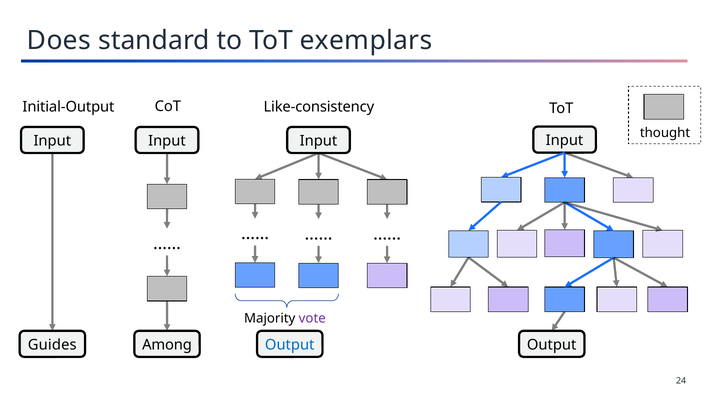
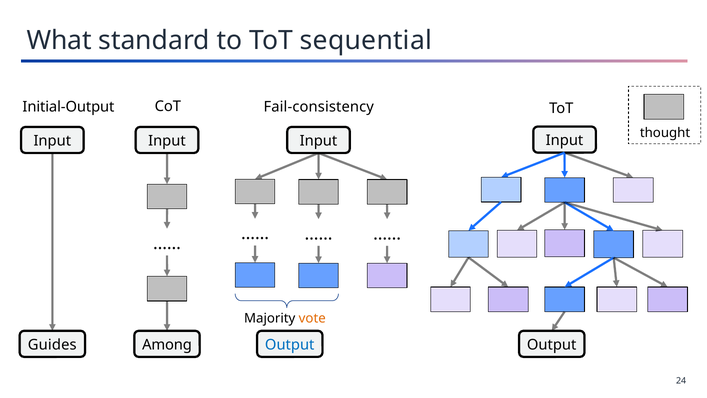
Does: Does -> What
exemplars: exemplars -> sequential
Like-consistency: Like-consistency -> Fail-consistency
vote colour: purple -> orange
